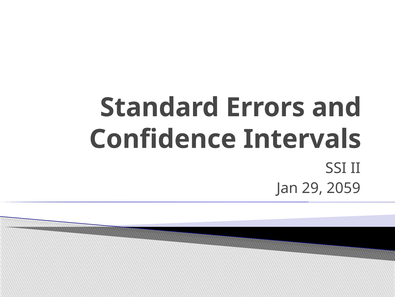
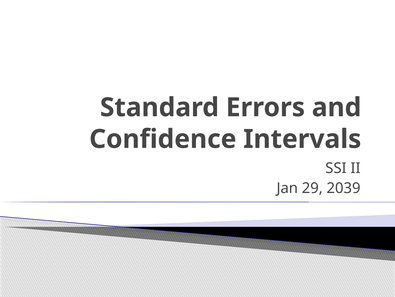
2059: 2059 -> 2039
